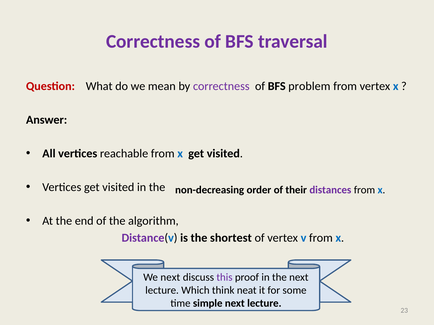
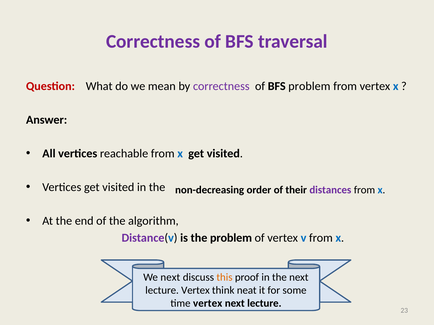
the shortest: shortest -> problem
this colour: purple -> orange
lecture Which: Which -> Vertex
time simple: simple -> vertex
